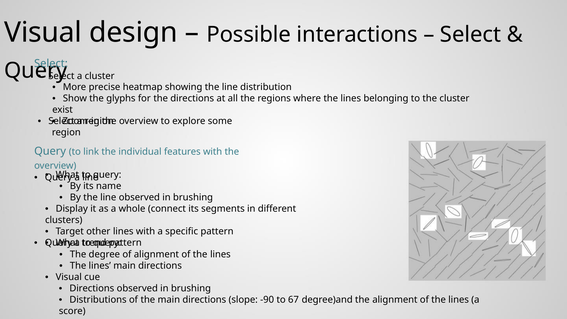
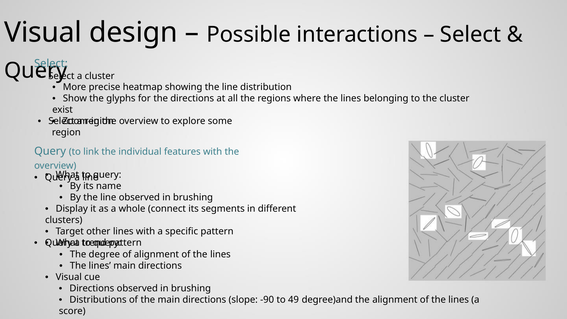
67: 67 -> 49
